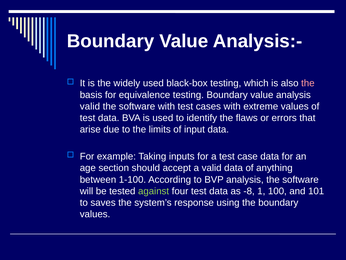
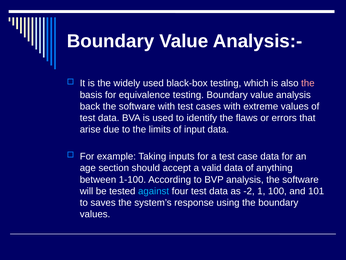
valid at (90, 106): valid -> back
against colour: light green -> light blue
-8: -8 -> -2
